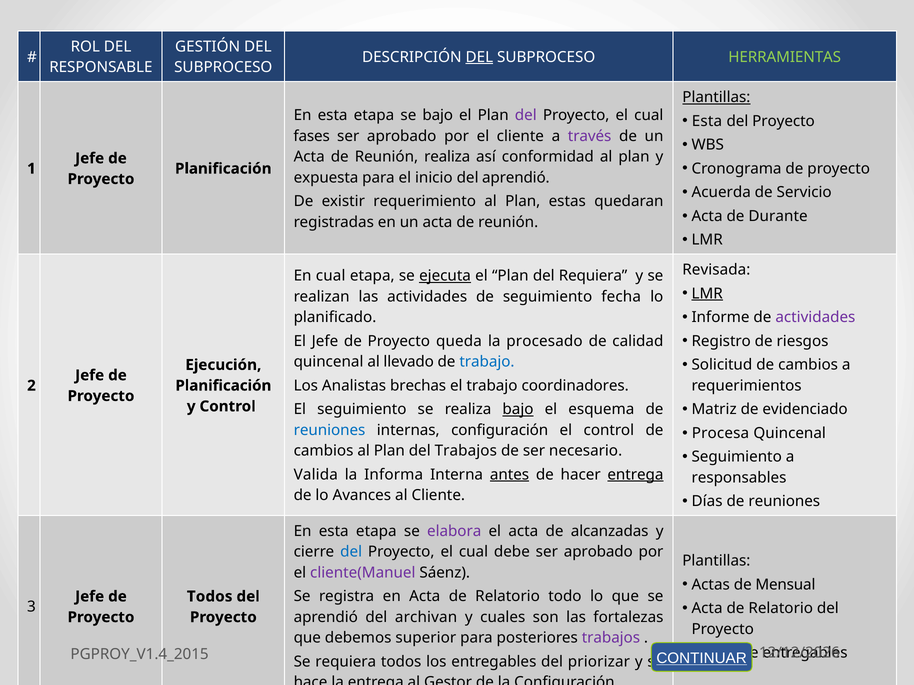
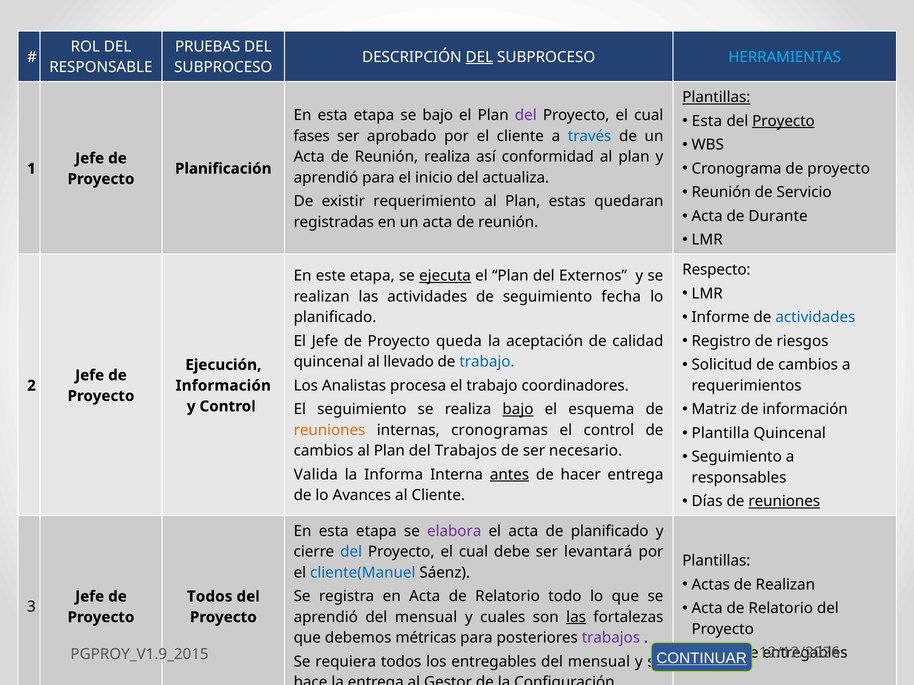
GESTIÓN: GESTIÓN -> PRUEBAS
HERRAMIENTAS colour: light green -> light blue
Proyecto at (783, 121) underline: none -> present
través colour: purple -> blue
expuesta at (326, 178): expuesta -> aprendió
del aprendió: aprendió -> actualiza
Acuerda at (721, 193): Acuerda -> Reunión
Revisada: Revisada -> Respecto
En cual: cual -> este
del Requiera: Requiera -> Externos
LMR at (707, 294) underline: present -> none
actividades at (815, 318) colour: purple -> blue
procesado: procesado -> aceptación
brechas: brechas -> procesa
Planificación at (223, 386): Planificación -> Información
de evidenciado: evidenciado -> información
Procesa: Procesa -> Plantilla
reuniones at (330, 430) colour: blue -> orange
internas configuración: configuración -> cronogramas
entrega at (635, 475) underline: present -> none
reuniones at (784, 502) underline: none -> present
de alcanzadas: alcanzadas -> planificado
debe ser aprobado: aprobado -> levantará
cliente(Manuel colour: purple -> blue
de Mensual: Mensual -> Realizan
aprendió del archivan: archivan -> mensual
las at (576, 618) underline: none -> present
superior: superior -> métricas
PGPROY_V1.4_2015: PGPROY_V1.4_2015 -> PGPROY_V1.9_2015
entregables del priorizar: priorizar -> mensual
